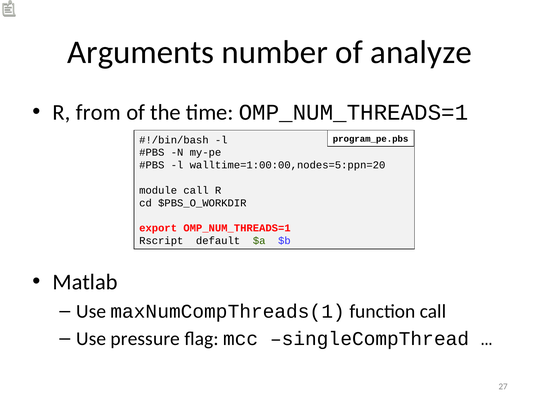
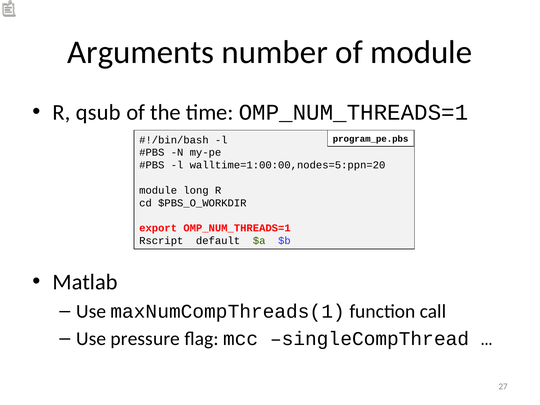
of analyze: analyze -> module
from: from -> qsub
module call: call -> long
